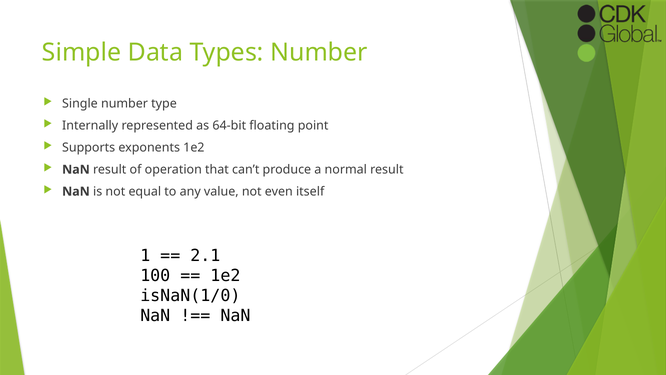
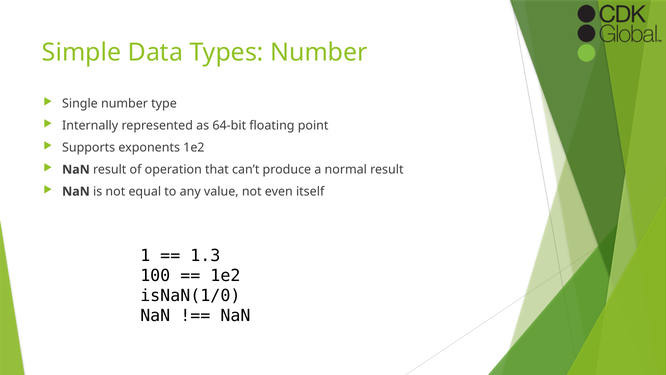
2.1: 2.1 -> 1.3
